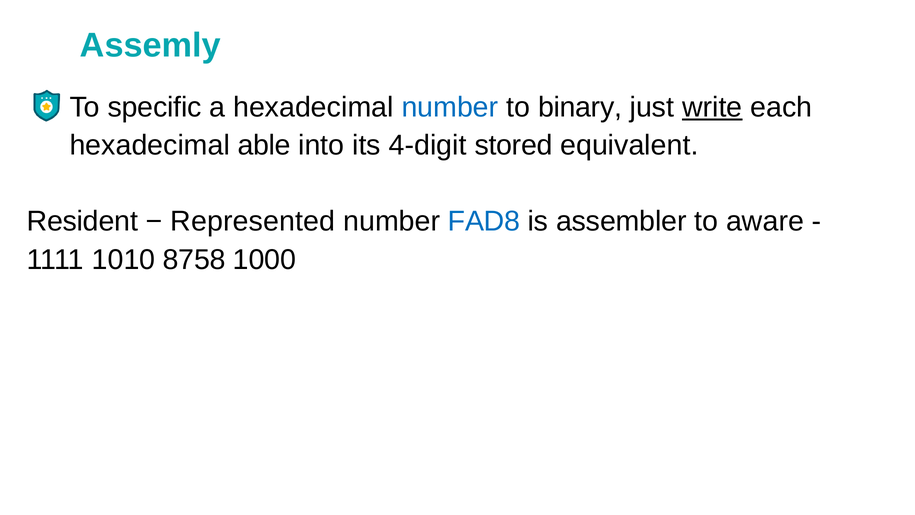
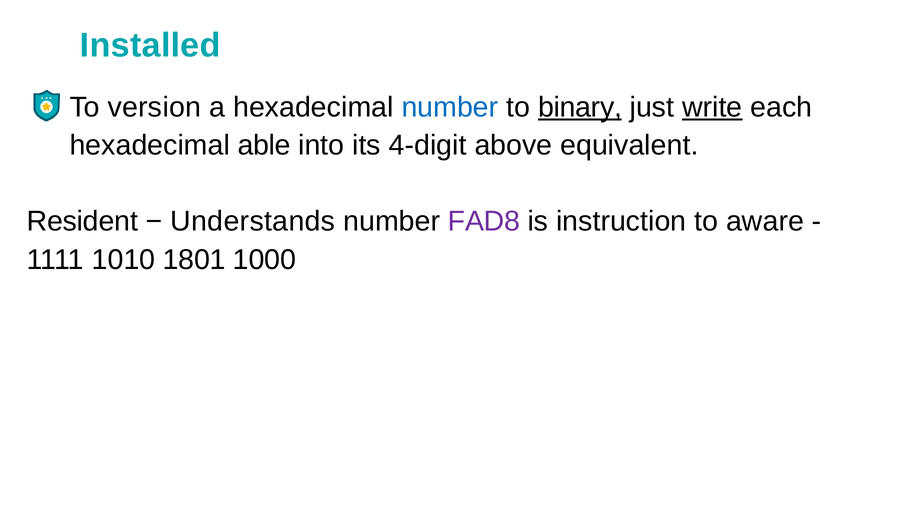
Assemly: Assemly -> Installed
specific: specific -> version
binary underline: none -> present
stored: stored -> above
Represented: Represented -> Understands
FAD8 colour: blue -> purple
assembler: assembler -> instruction
8758: 8758 -> 1801
